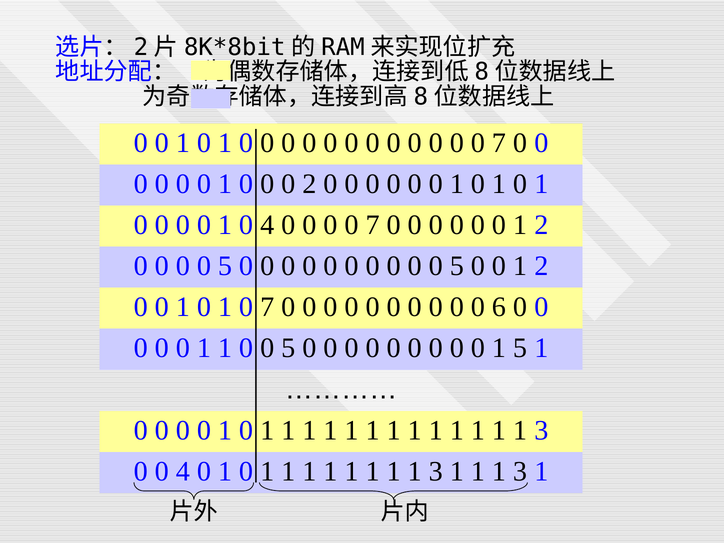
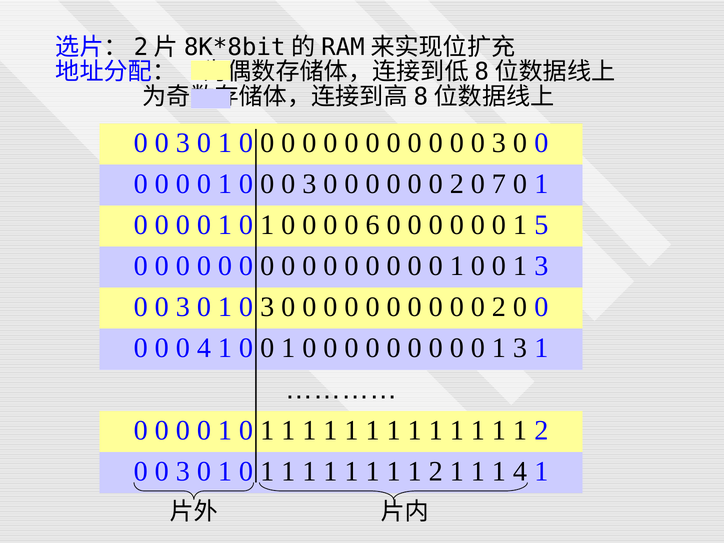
1 at (183, 143): 1 -> 3
7 at (499, 143): 7 -> 3
2 at (309, 184): 2 -> 3
1 at (457, 184): 1 -> 2
1 at (499, 184): 1 -> 7
4 at (267, 225): 4 -> 1
7 at (373, 225): 7 -> 6
2 at (541, 225): 2 -> 5
5 at (225, 266): 5 -> 0
5 at (457, 266): 5 -> 1
2 at (541, 266): 2 -> 3
1 at (183, 307): 1 -> 3
1 0 7: 7 -> 3
6 at (499, 307): 6 -> 2
1 at (204, 348): 1 -> 4
5 at (288, 348): 5 -> 1
5 at (520, 348): 5 -> 3
3 at (541, 430): 3 -> 2
4 at (183, 471): 4 -> 3
3 at (436, 471): 3 -> 2
3 at (520, 471): 3 -> 4
